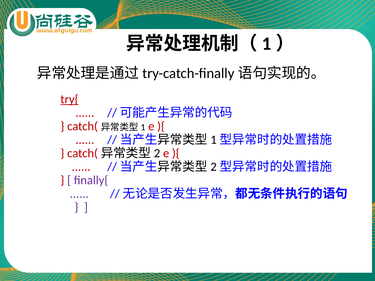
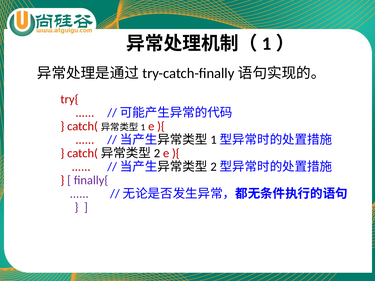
try{ underline: present -> none
